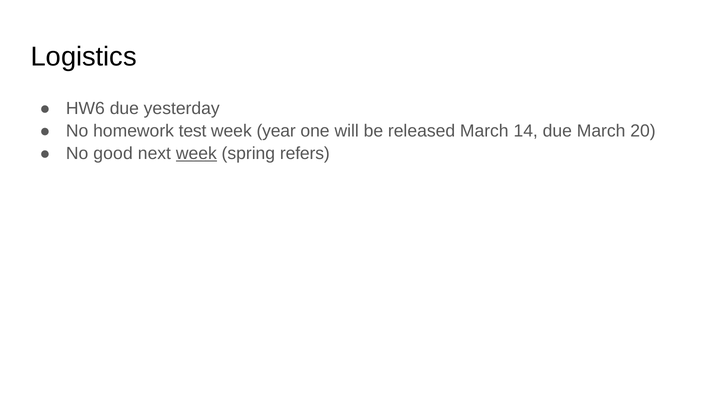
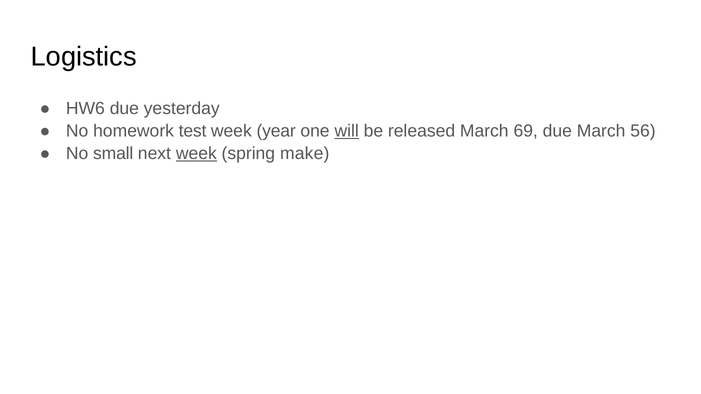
will underline: none -> present
14: 14 -> 69
20: 20 -> 56
good: good -> small
refers: refers -> make
